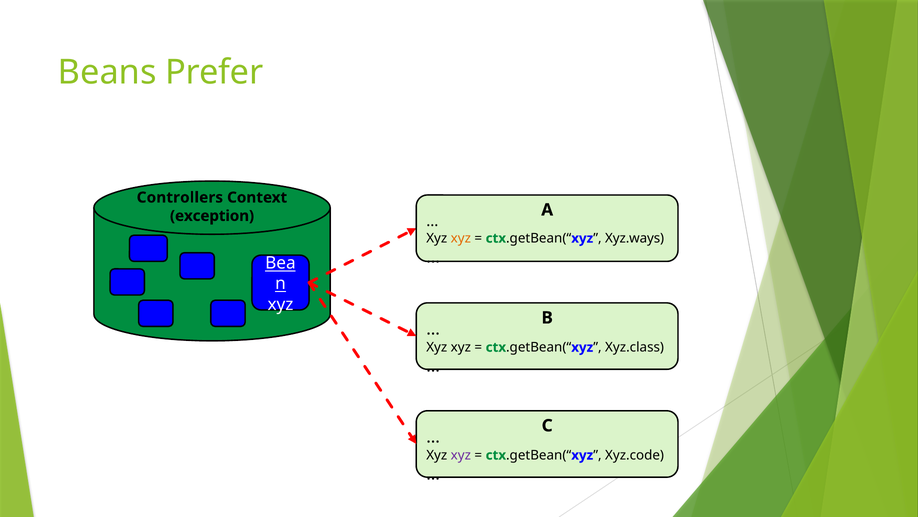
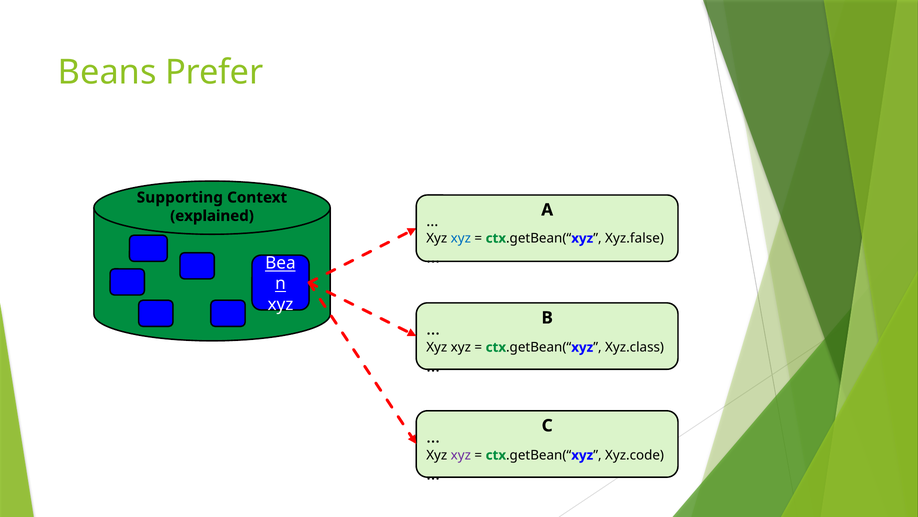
Controllers: Controllers -> Supporting
exception: exception -> explained
xyz at (461, 238) colour: orange -> blue
Xyz.ways: Xyz.ways -> Xyz.false
